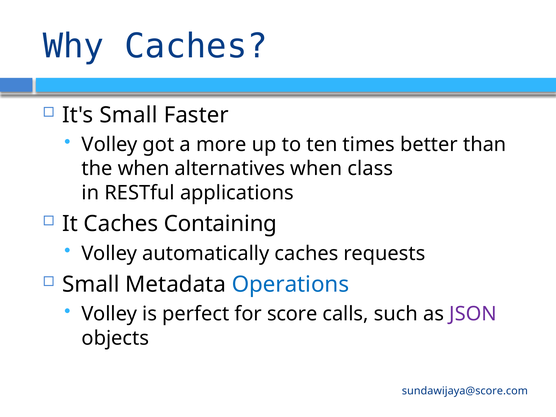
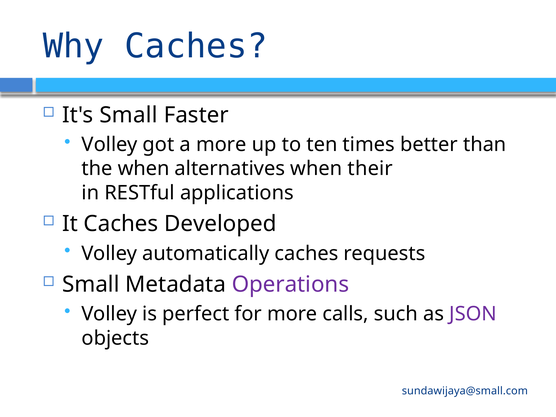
class: class -> their
Containing: Containing -> Developed
Operations colour: blue -> purple
for score: score -> more
sundawijaya@score.com: sundawijaya@score.com -> sundawijaya@small.com
